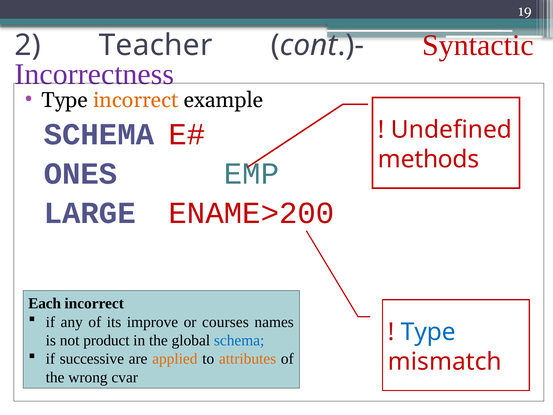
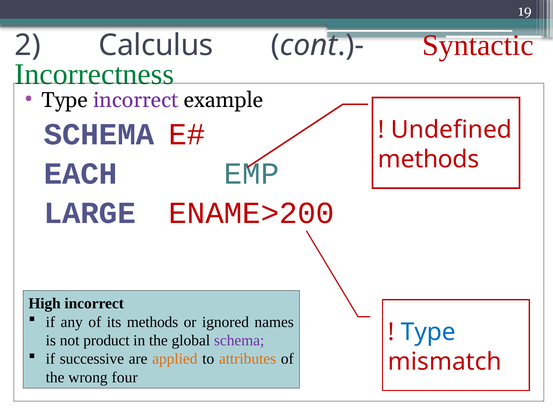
Teacher: Teacher -> Calculus
Incorrectness colour: purple -> green
incorrect at (136, 100) colour: orange -> purple
ONES: ONES -> EACH
Each: Each -> High
its improve: improve -> methods
courses: courses -> ignored
schema at (239, 340) colour: blue -> purple
cvar: cvar -> four
